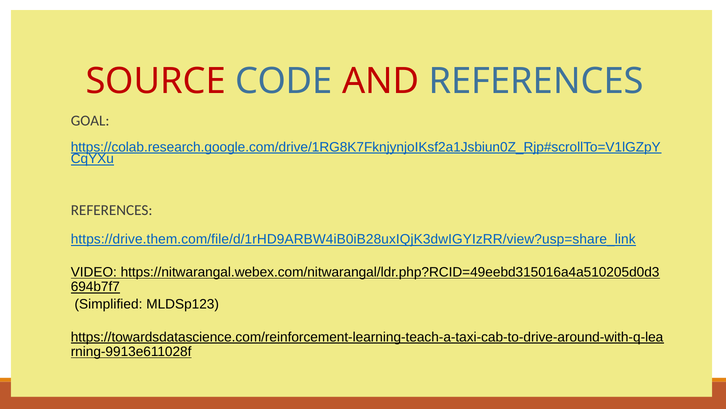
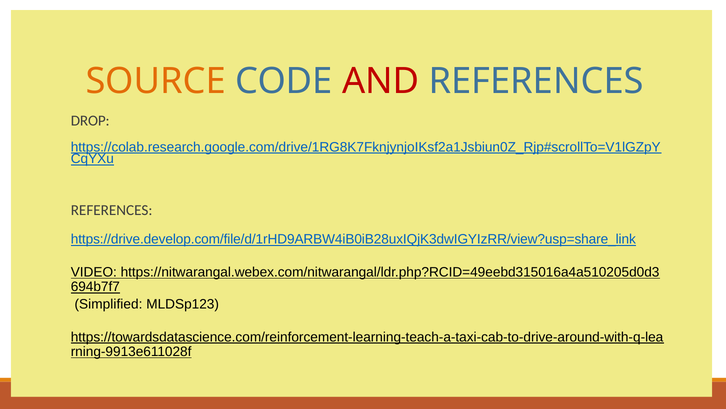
SOURCE colour: red -> orange
GOAL: GOAL -> DROP
https://drive.them.com/file/d/1rHD9ARBW4iB0iB28uxIQjK3dwIGYIzRR/view?usp=share_link: https://drive.them.com/file/d/1rHD9ARBW4iB0iB28uxIQjK3dwIGYIzRR/view?usp=share_link -> https://drive.develop.com/file/d/1rHD9ARBW4iB0iB28uxIQjK3dwIGYIzRR/view?usp=share_link
